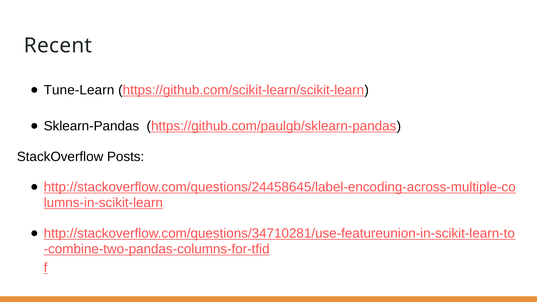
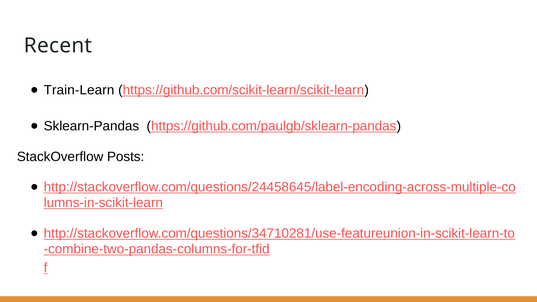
Tune-Learn: Tune-Learn -> Train-Learn
